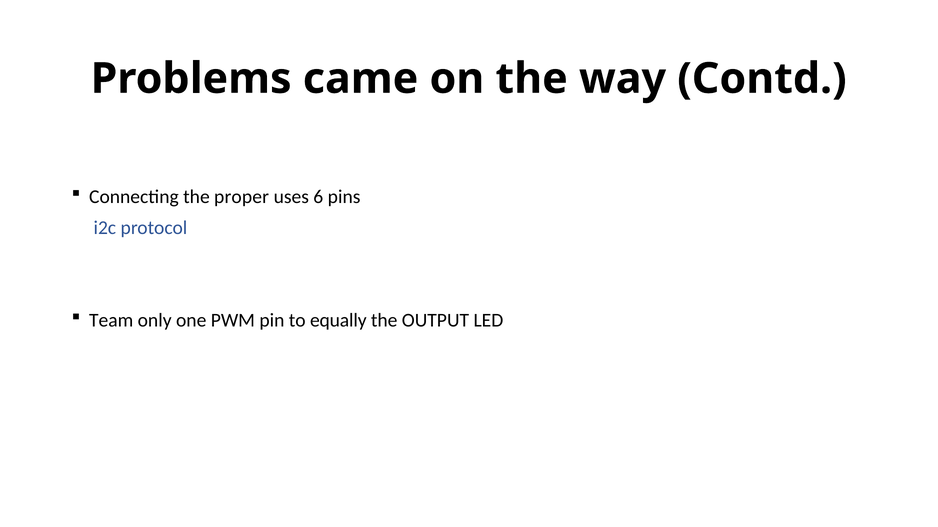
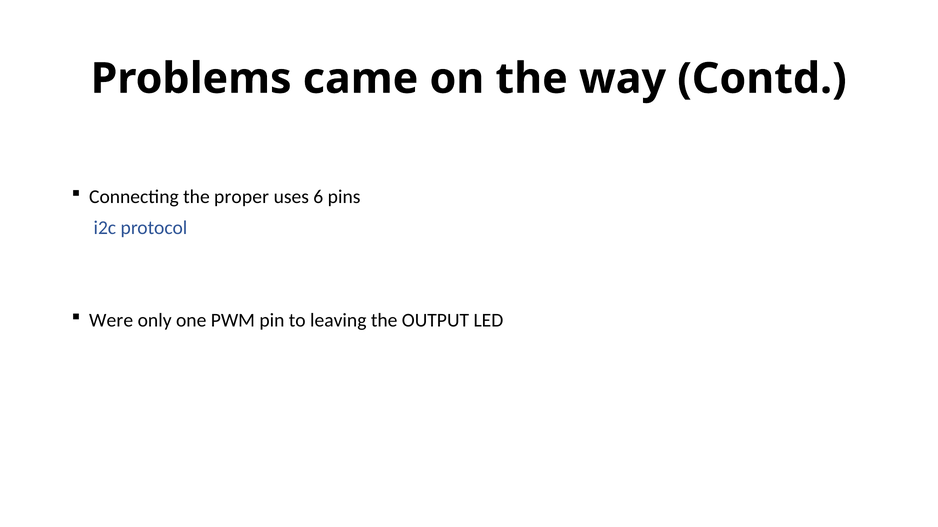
Team: Team -> Were
equally: equally -> leaving
